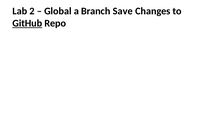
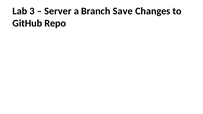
2: 2 -> 3
Global: Global -> Server
GitHub underline: present -> none
